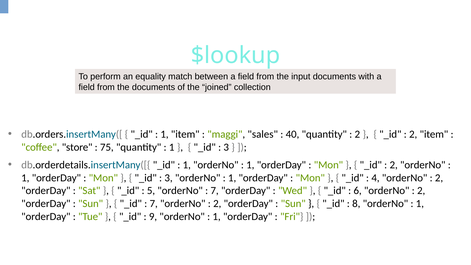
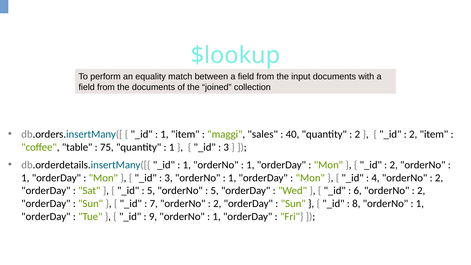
store: store -> table
7 at (215, 191): 7 -> 5
